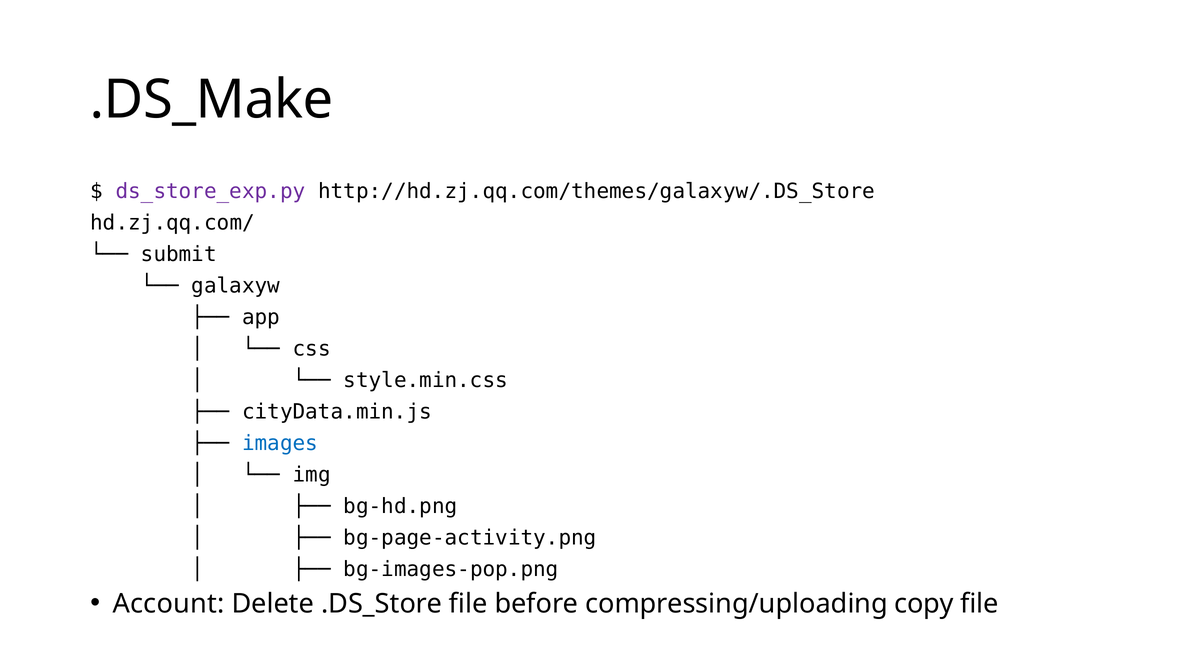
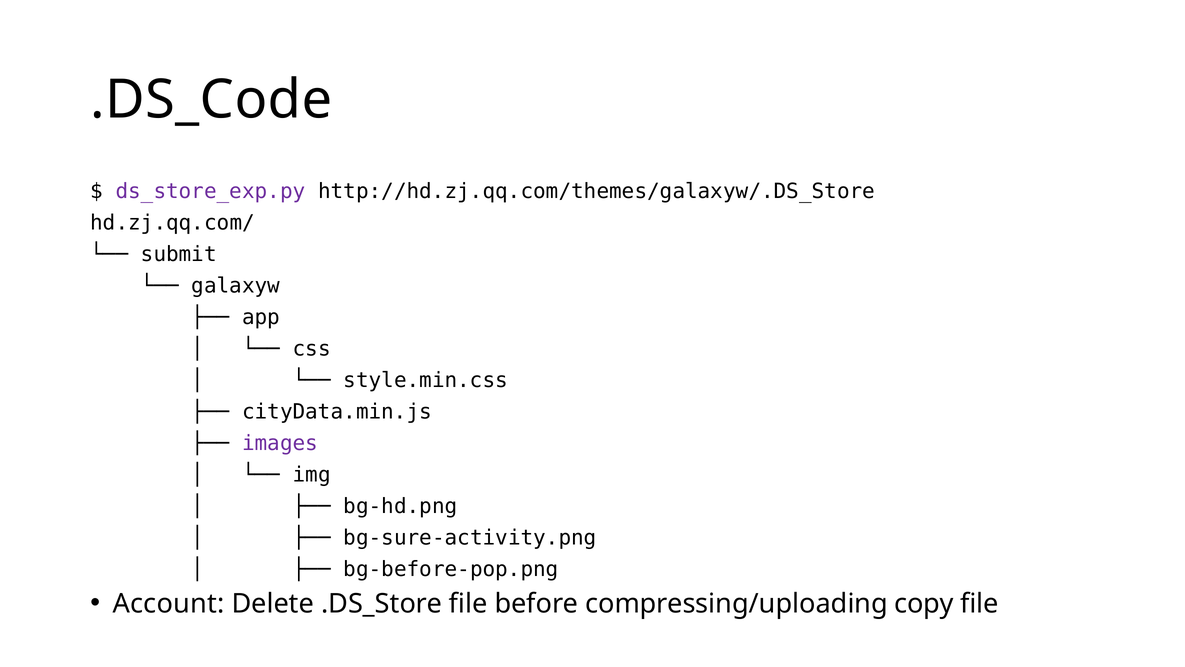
.DS_Make: .DS_Make -> .DS_Code
images colour: blue -> purple
bg-page-activity.png: bg-page-activity.png -> bg-sure-activity.png
bg-images-pop.png: bg-images-pop.png -> bg-before-pop.png
